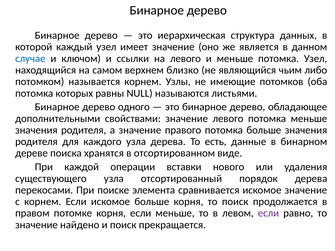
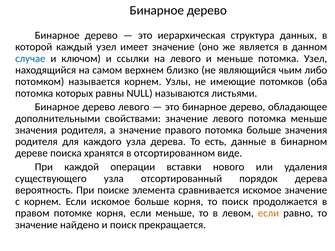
дерево одного: одного -> левого
перекосами: перекосами -> вероятность
если at (268, 213) colour: purple -> orange
